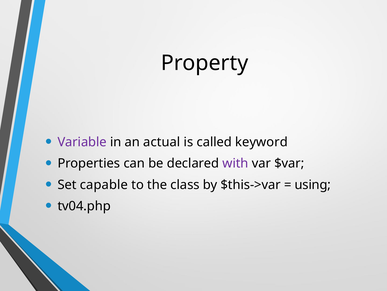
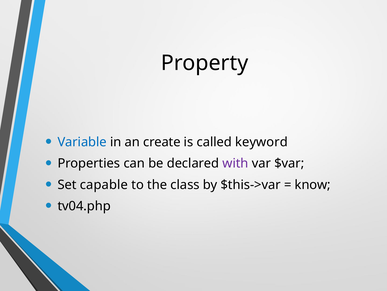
Variable colour: purple -> blue
actual: actual -> create
using: using -> know
